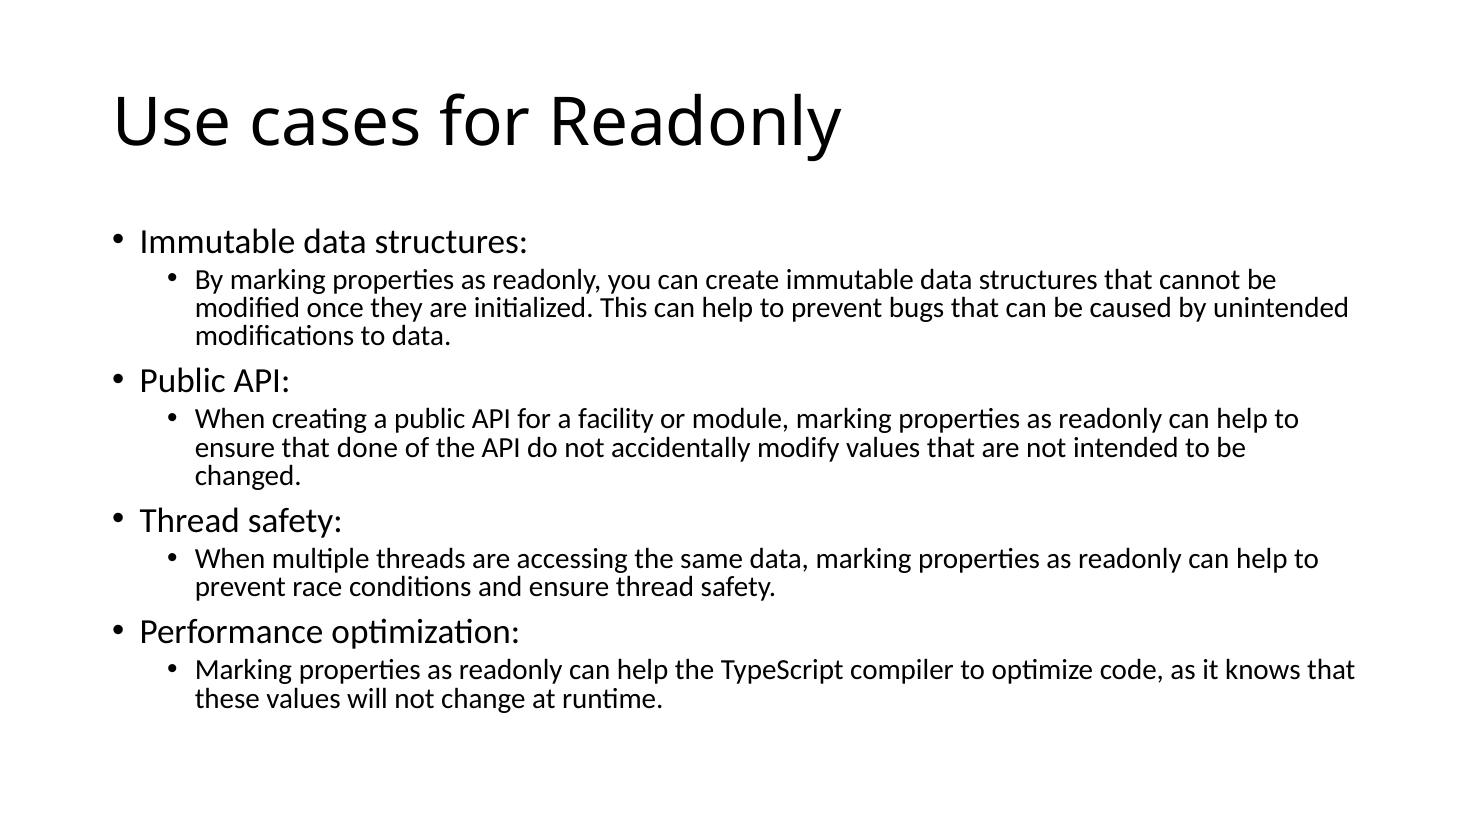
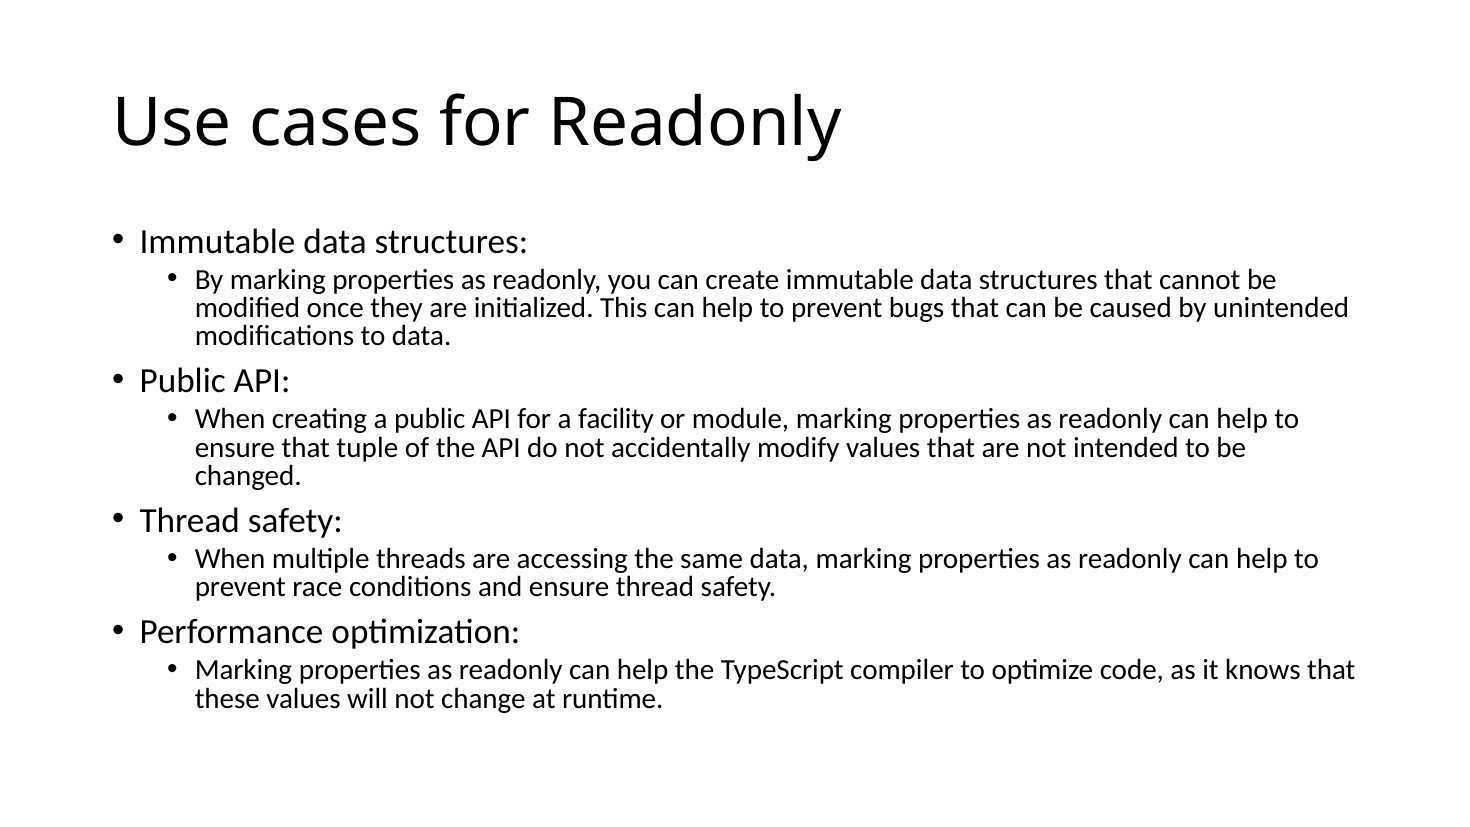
done: done -> tuple
